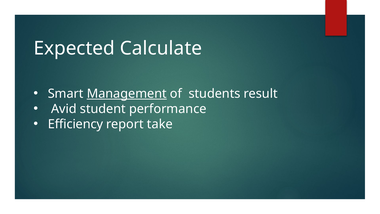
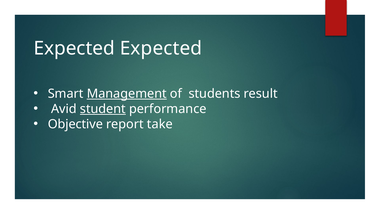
Expected Calculate: Calculate -> Expected
student underline: none -> present
Efficiency: Efficiency -> Objective
